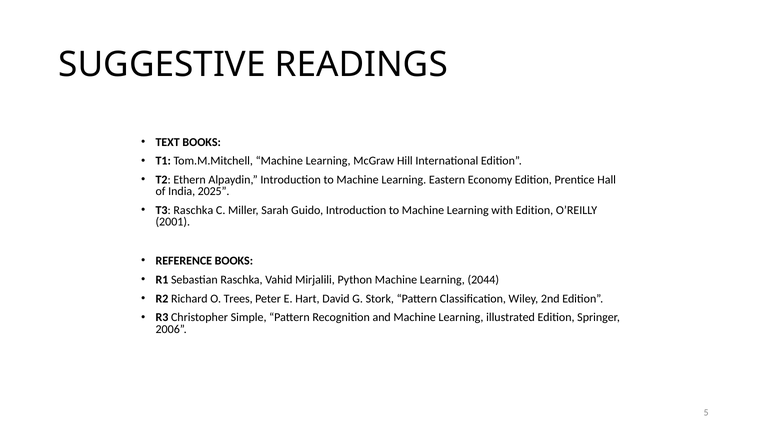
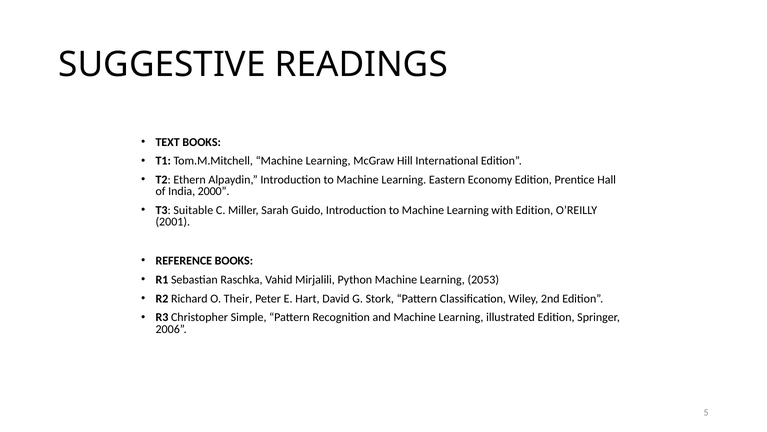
2025: 2025 -> 2000
T3 Raschka: Raschka -> Suitable
2044: 2044 -> 2053
Trees: Trees -> Their
